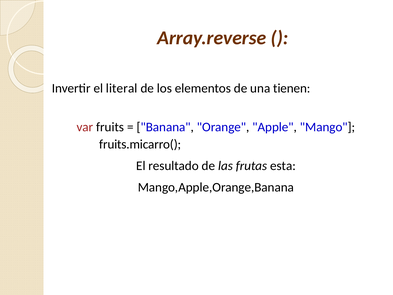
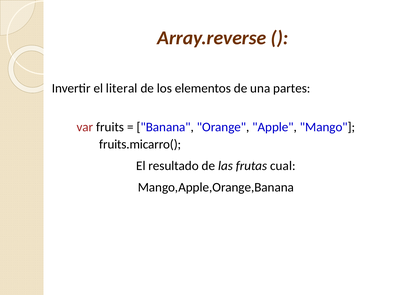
tienen: tienen -> partes
esta: esta -> cual
